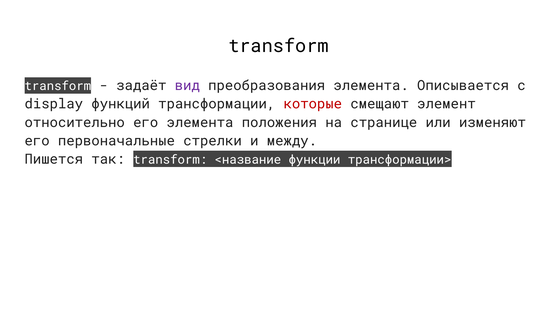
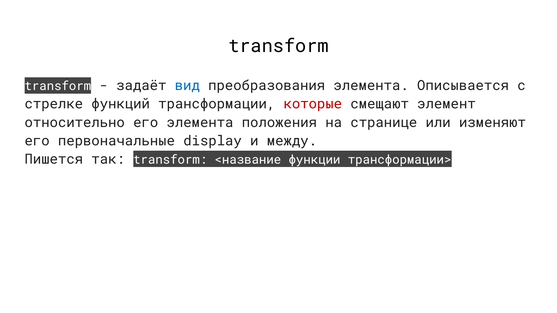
вид colour: purple -> blue
display: display -> стрелке
стрелки: стрелки -> display
